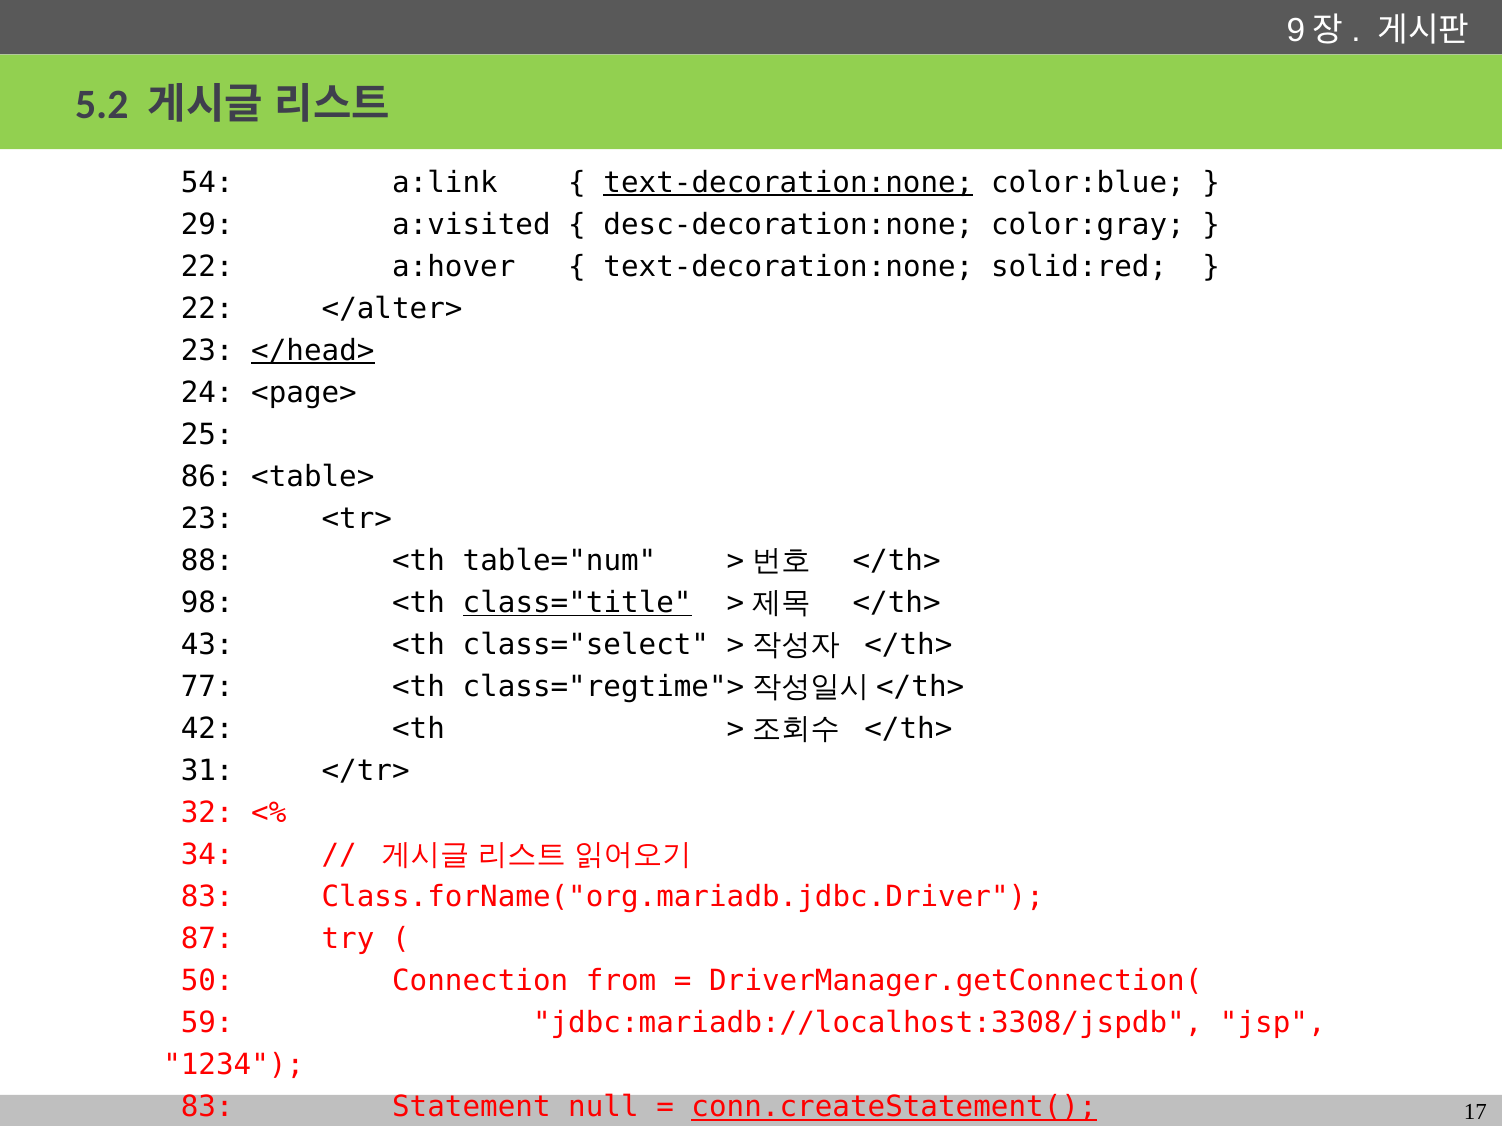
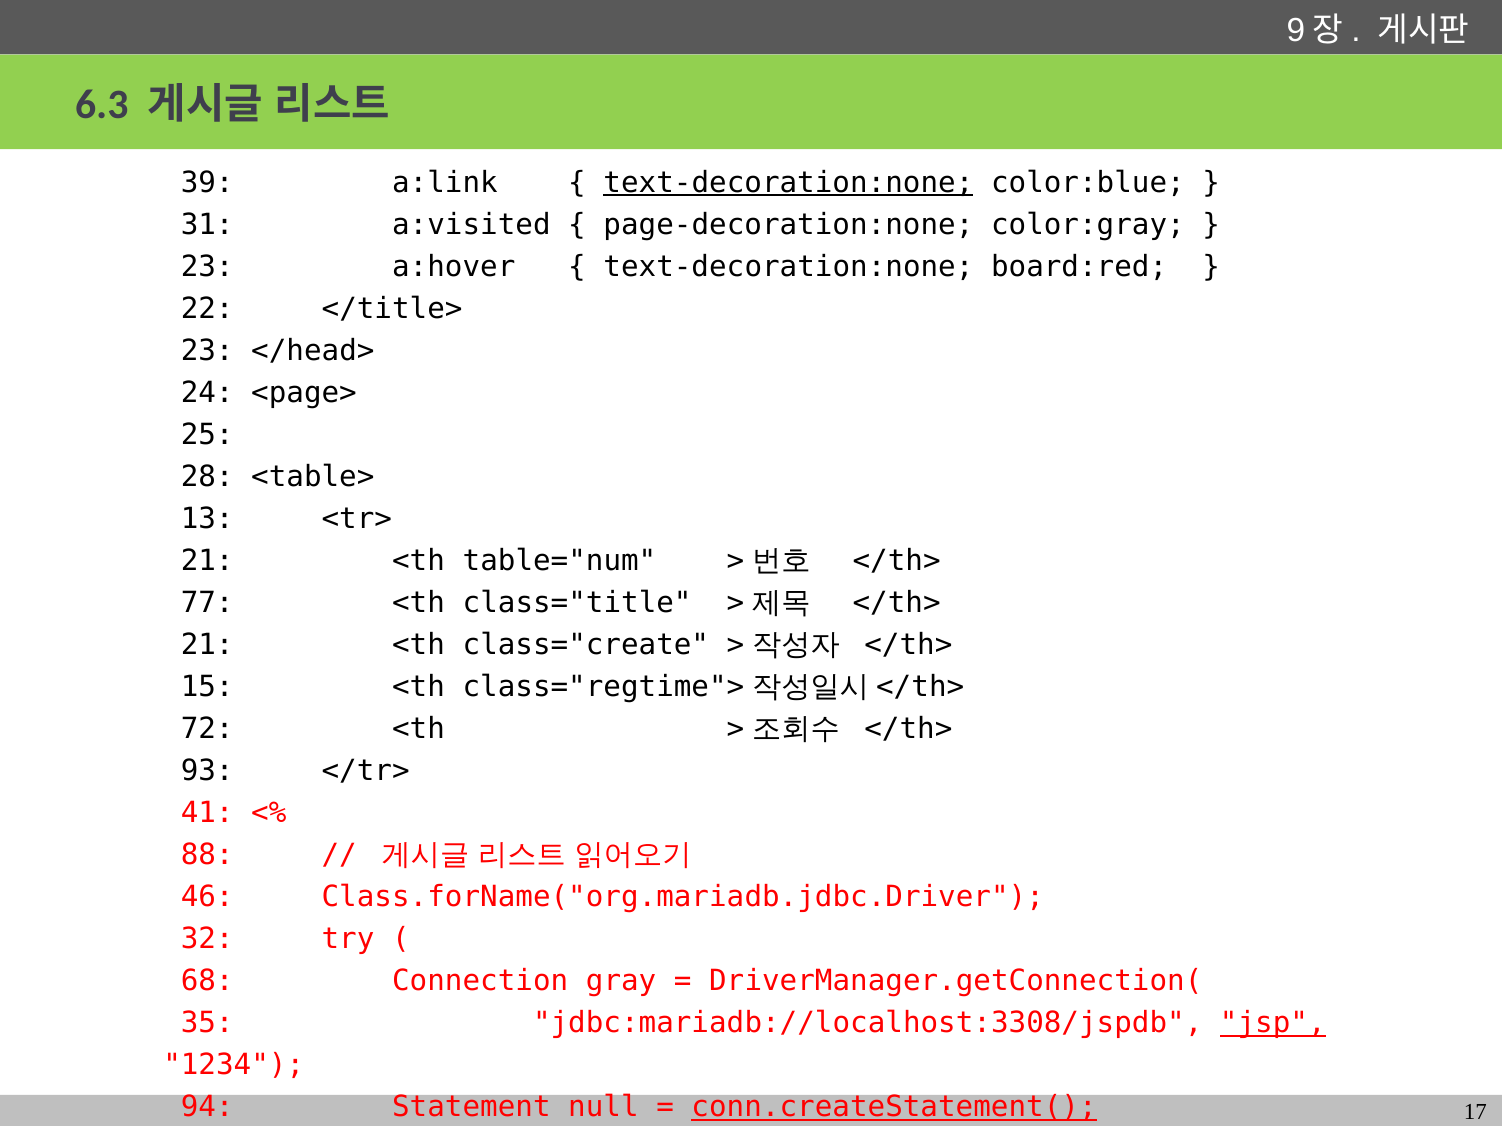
5.2: 5.2 -> 6.3
54: 54 -> 39
29: 29 -> 31
desc-decoration:none: desc-decoration:none -> page-decoration:none
22 at (207, 267): 22 -> 23
solid:red: solid:red -> board:red
</alter>: </alter> -> </title>
</head> underline: present -> none
86: 86 -> 28
23 at (207, 519): 23 -> 13
88 at (207, 561): 88 -> 21
98: 98 -> 77
class="title underline: present -> none
43 at (207, 645): 43 -> 21
class="select: class="select -> class="create
77: 77 -> 15
42: 42 -> 72
31: 31 -> 93
32: 32 -> 41
34: 34 -> 88
83 at (207, 898): 83 -> 46
87: 87 -> 32
50: 50 -> 68
from: from -> gray
59: 59 -> 35
jsp underline: none -> present
83 at (207, 1108): 83 -> 94
